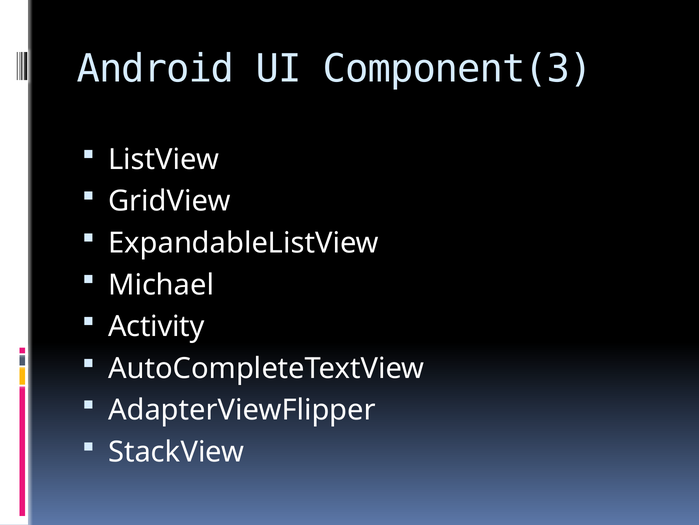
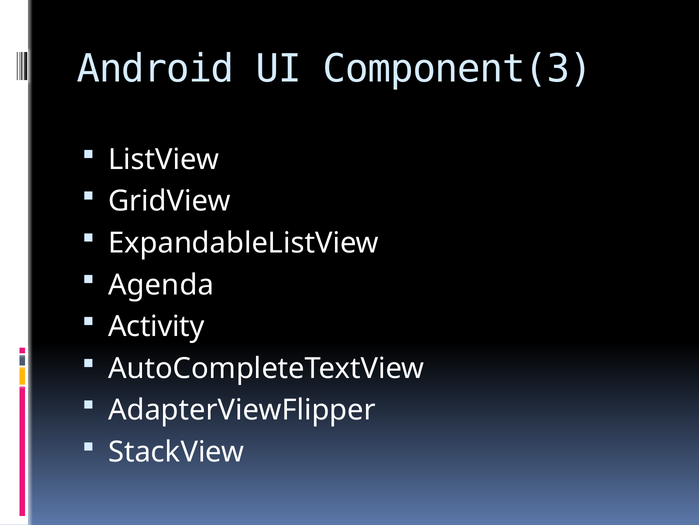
Michael: Michael -> Agenda
